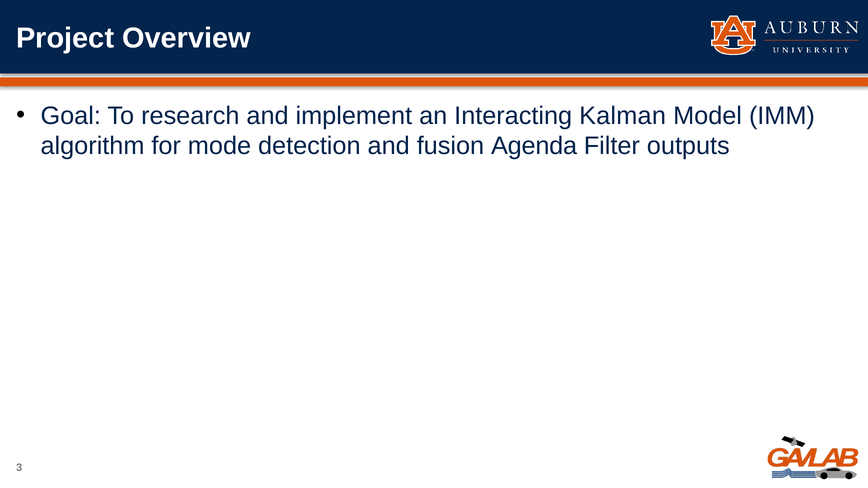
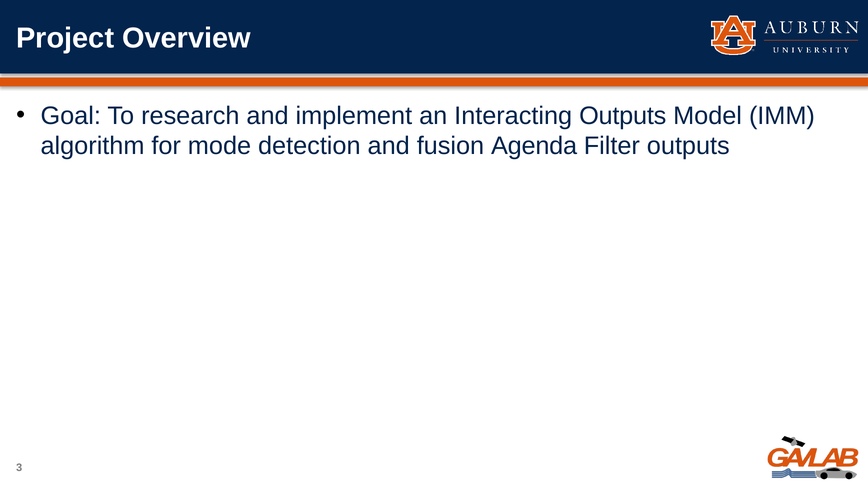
Interacting Kalman: Kalman -> Outputs
